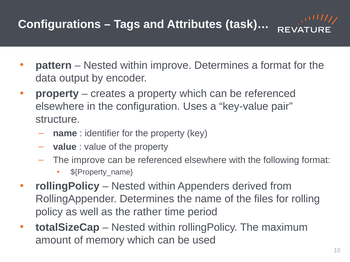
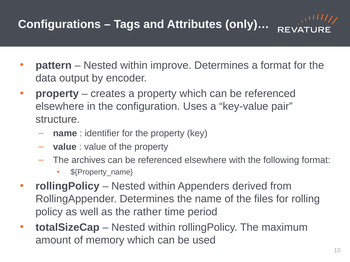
task)…: task)… -> only)…
The improve: improve -> archives
